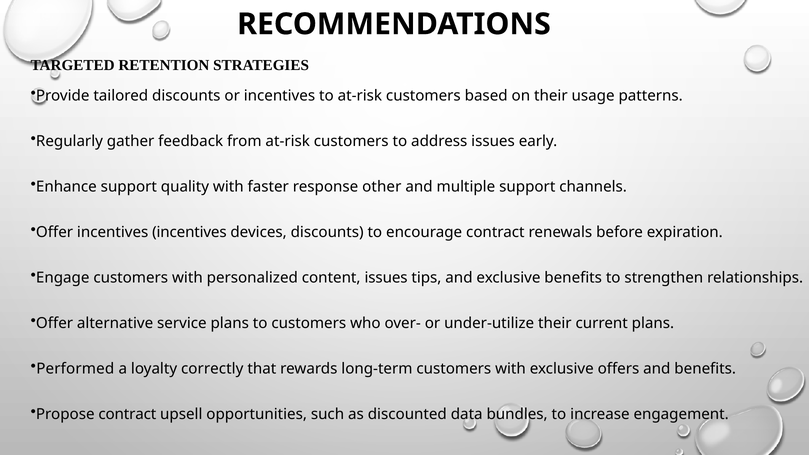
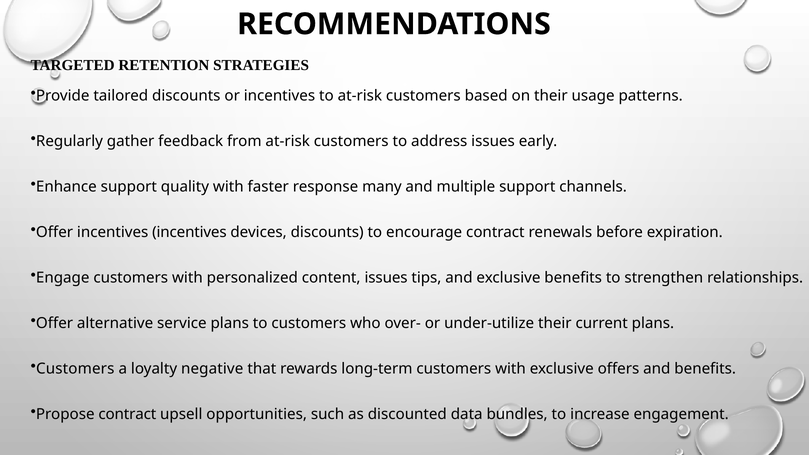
other: other -> many
Performed at (75, 369): Performed -> Customers
correctly: correctly -> negative
